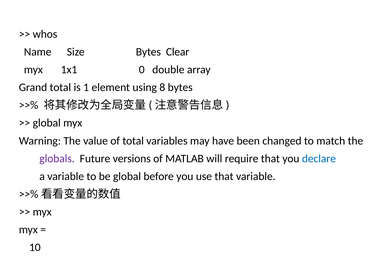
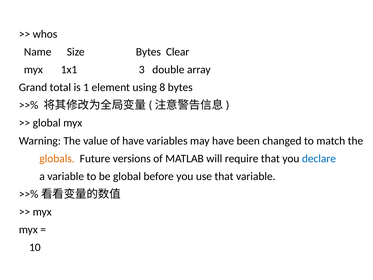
0: 0 -> 3
of total: total -> have
globals colour: purple -> orange
